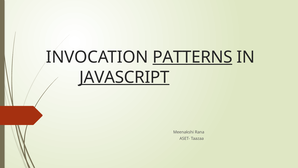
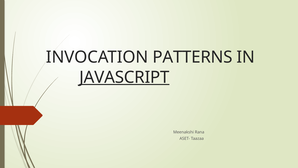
PATTERNS underline: present -> none
